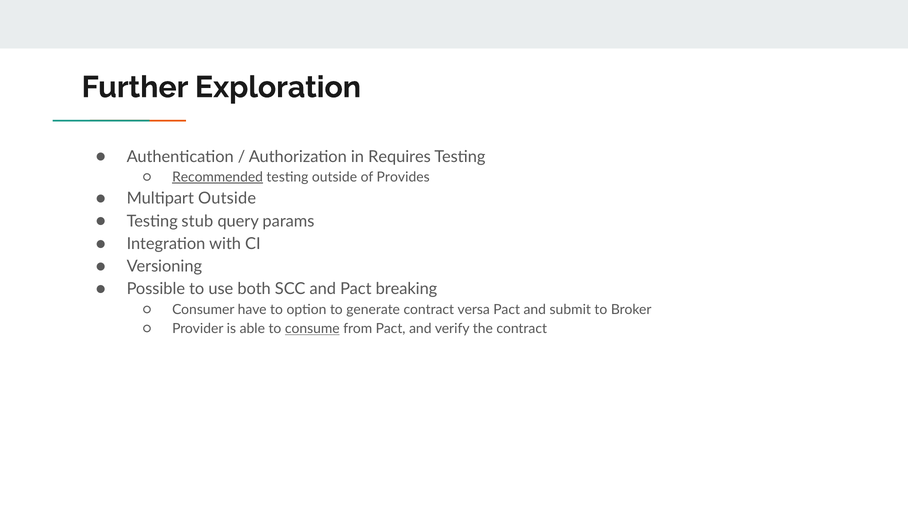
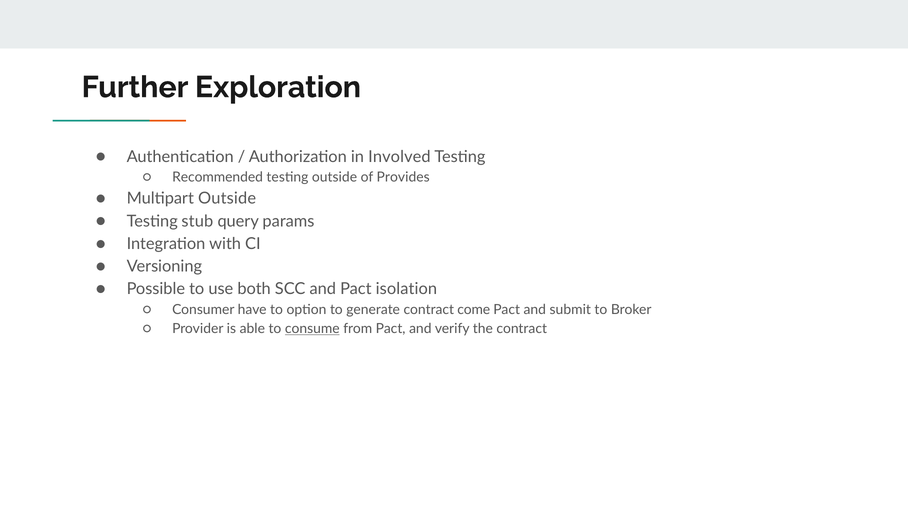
Requires: Requires -> Involved
Recommended underline: present -> none
breaking: breaking -> isolation
versa: versa -> come
